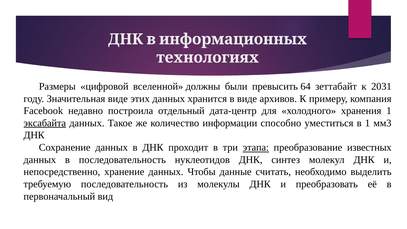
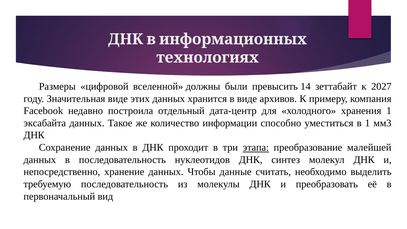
64: 64 -> 14
2031: 2031 -> 2027
эксабайта underline: present -> none
известных: известных -> малейшей
